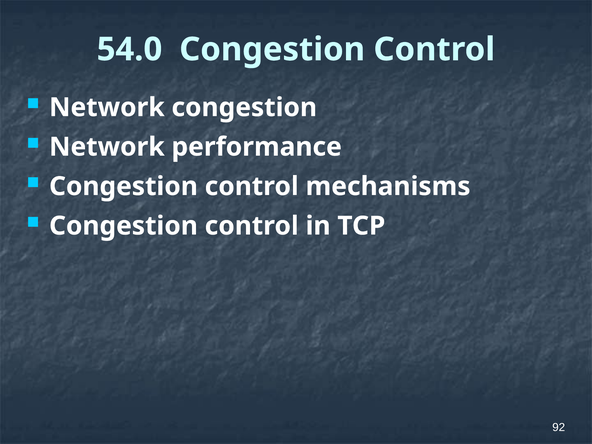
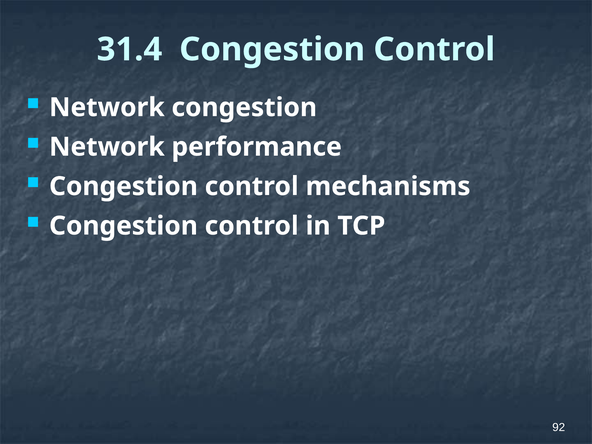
54.0: 54.0 -> 31.4
